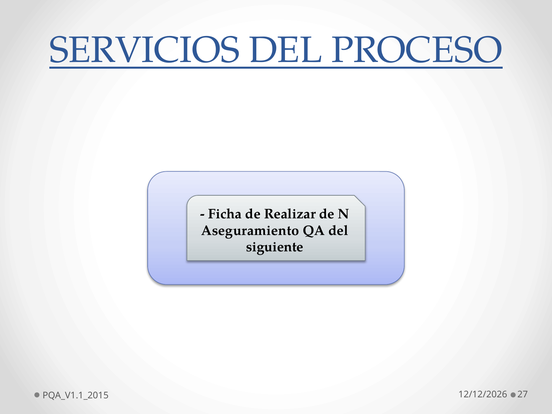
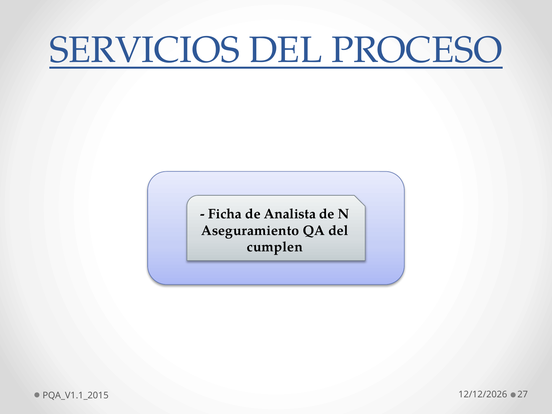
Realizar: Realizar -> Analista
siguiente: siguiente -> cumplen
